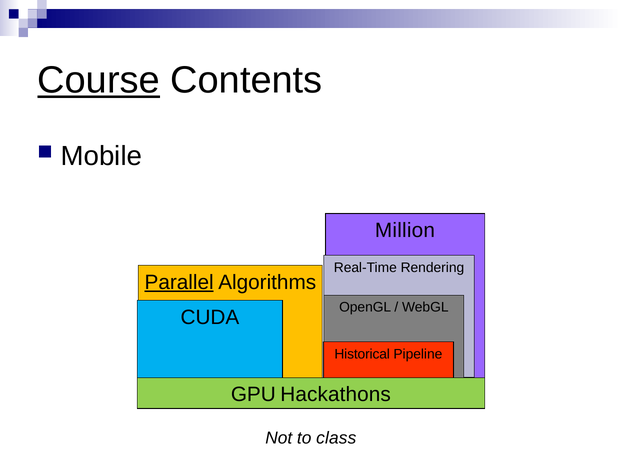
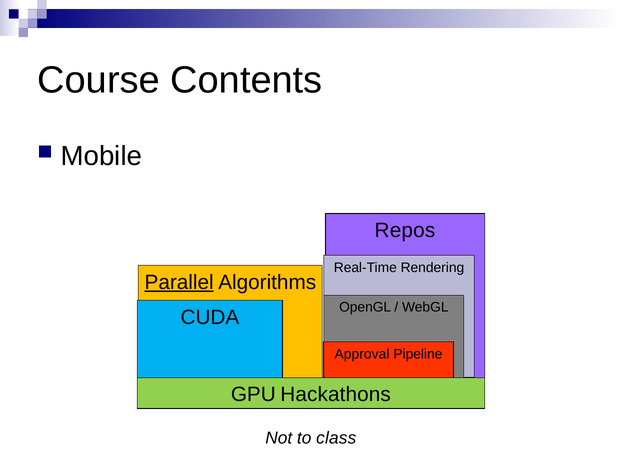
Course underline: present -> none
Million: Million -> Repos
Historical: Historical -> Approval
